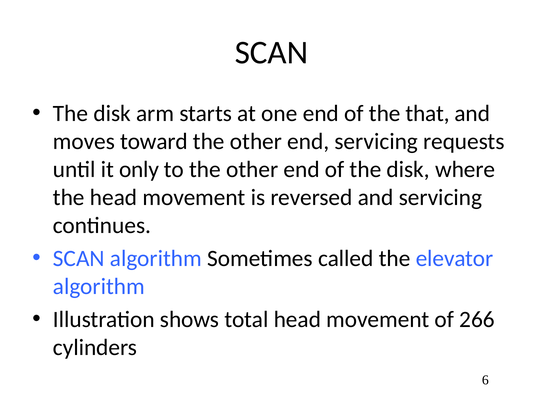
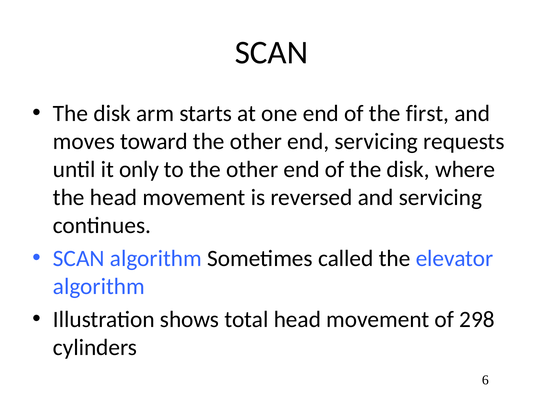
that: that -> first
266: 266 -> 298
